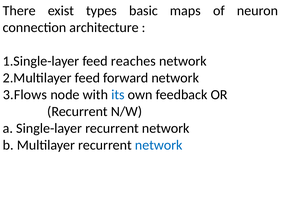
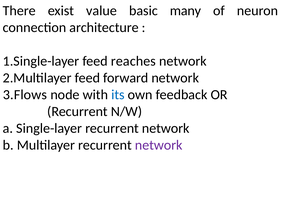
types: types -> value
maps: maps -> many
network at (159, 146) colour: blue -> purple
